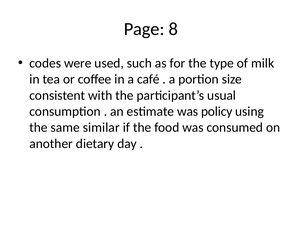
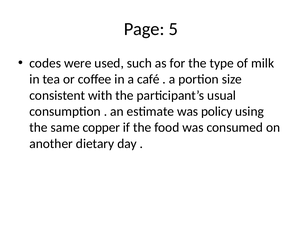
8: 8 -> 5
similar: similar -> copper
